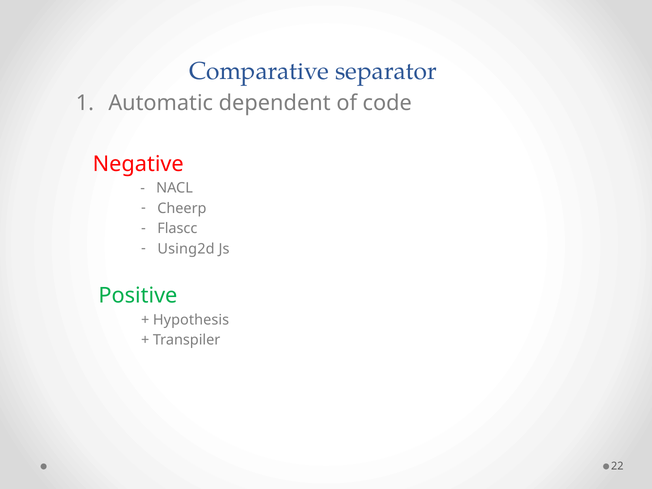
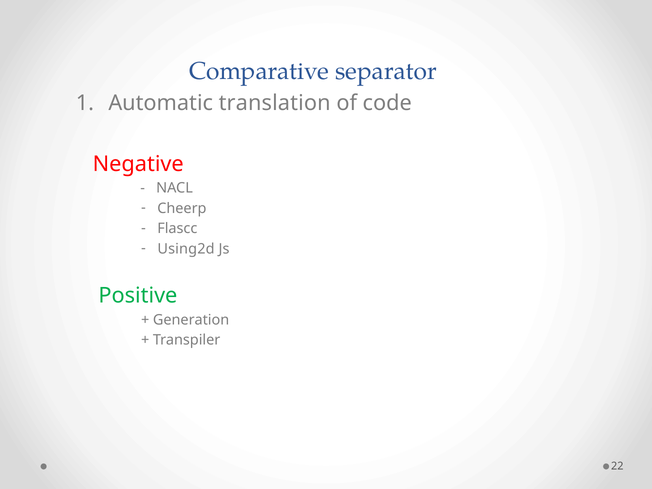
dependent: dependent -> translation
Hypothesis: Hypothesis -> Generation
